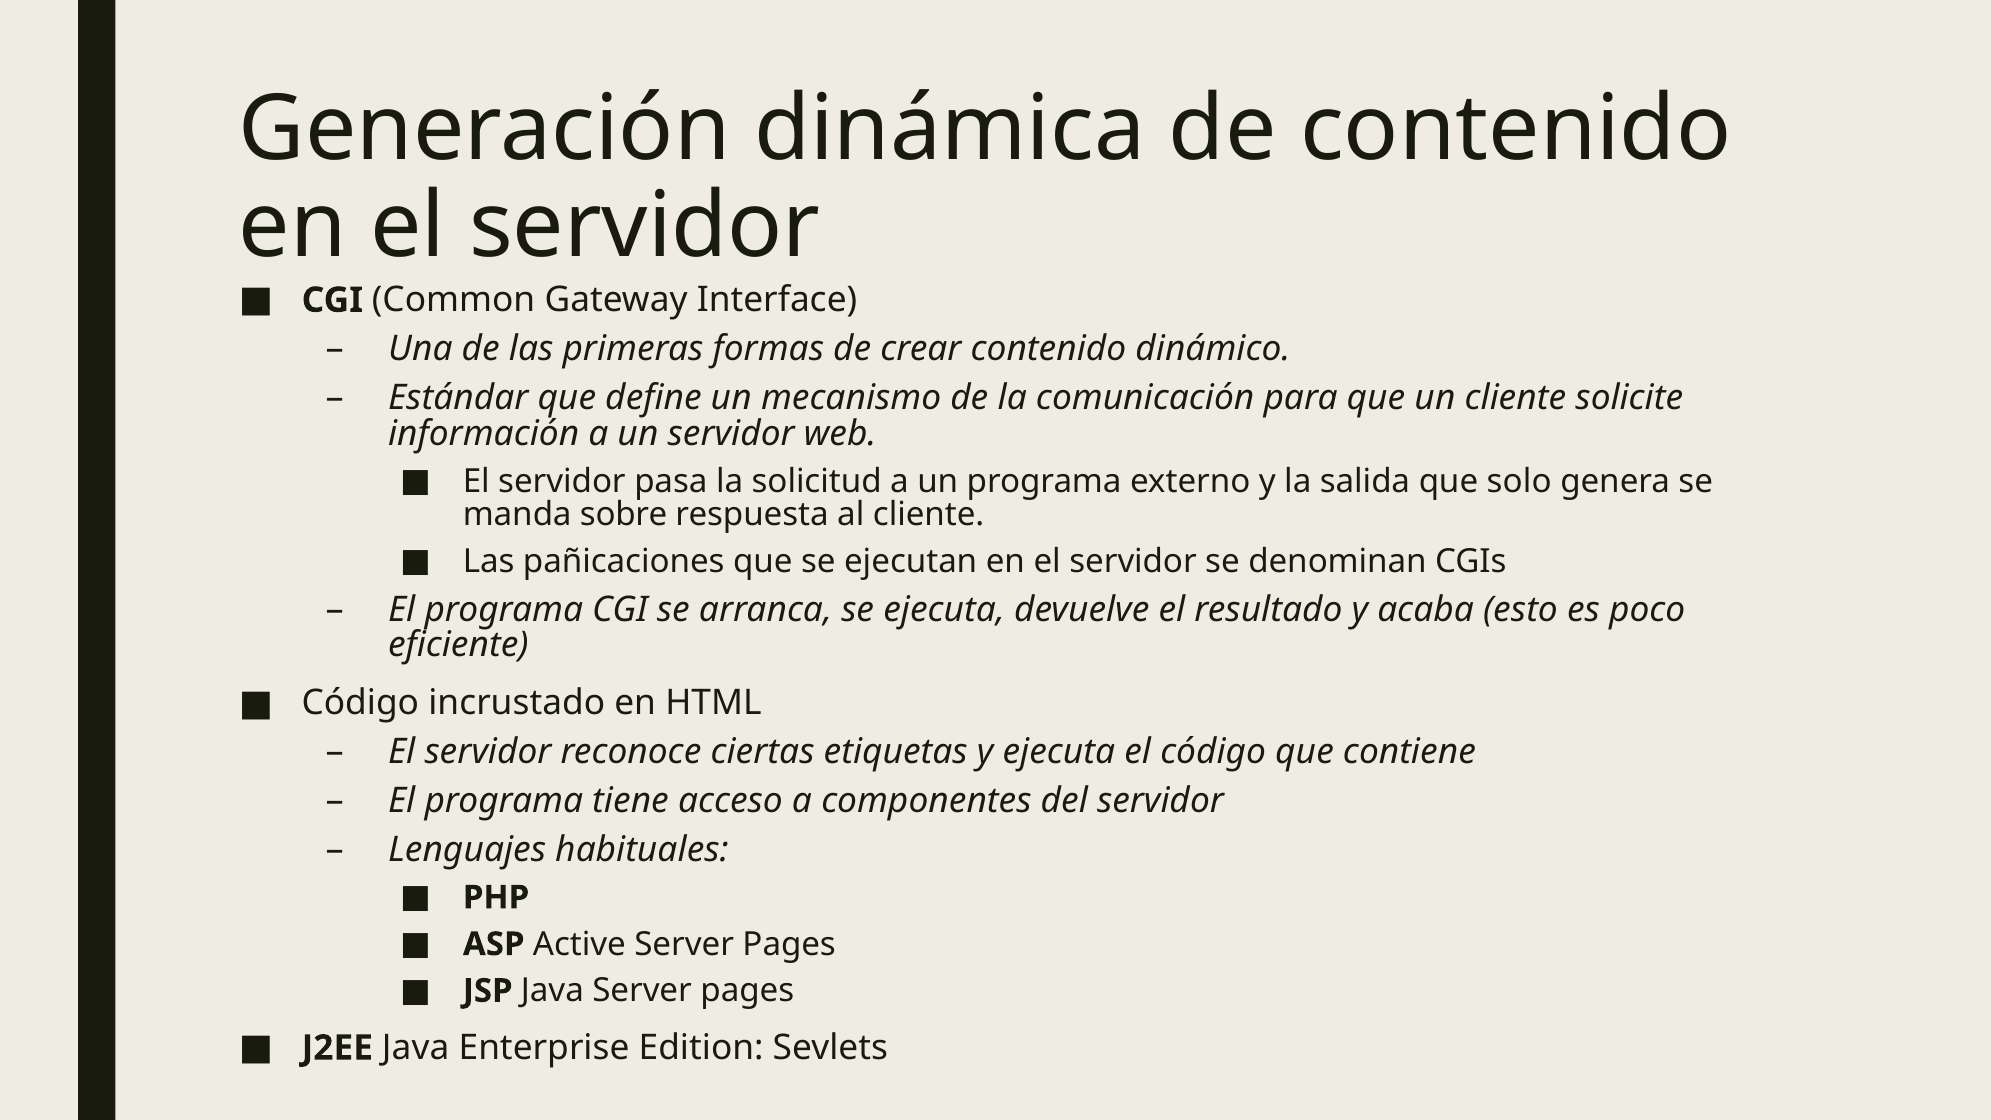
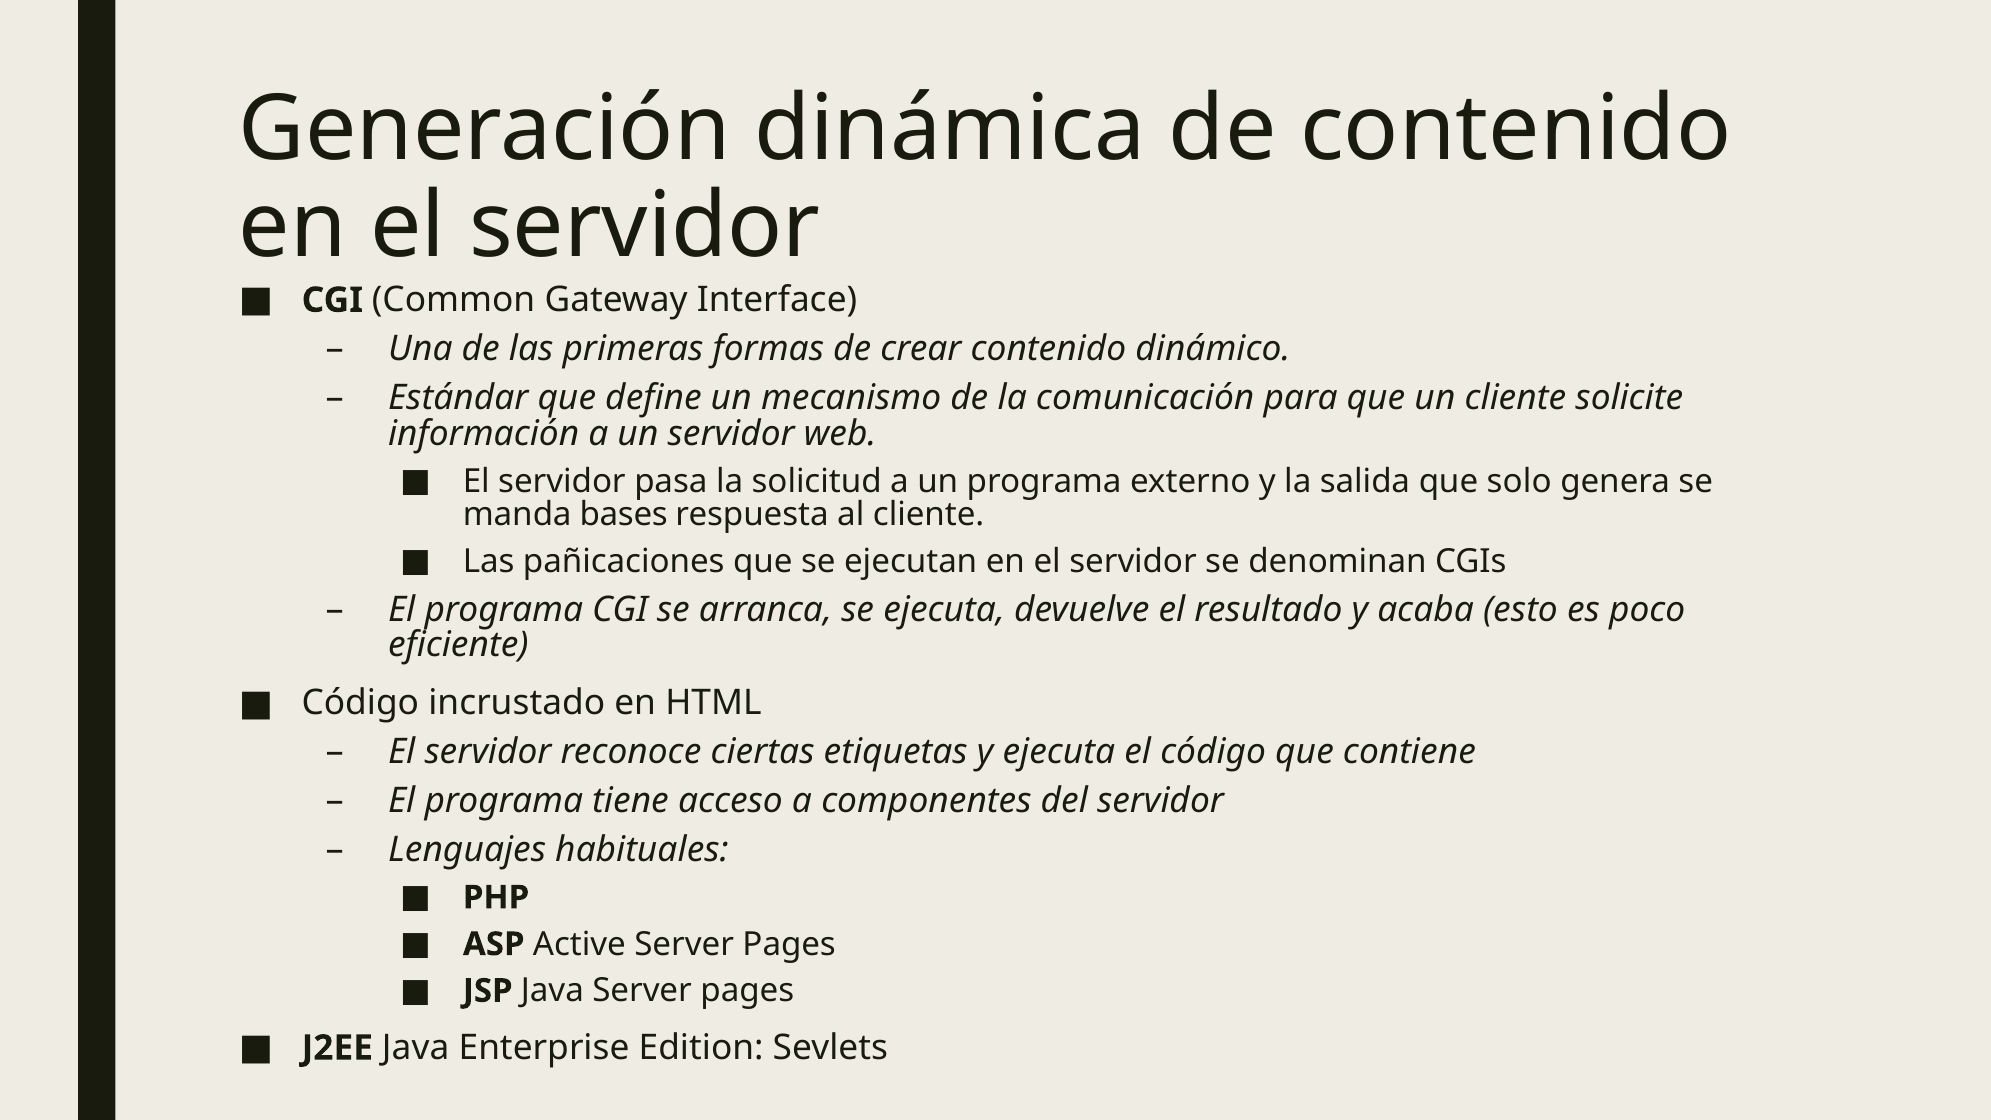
sobre: sobre -> bases
